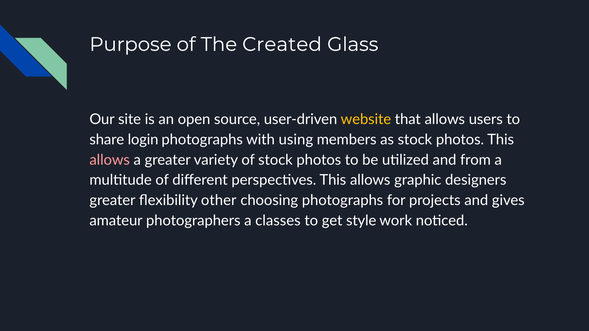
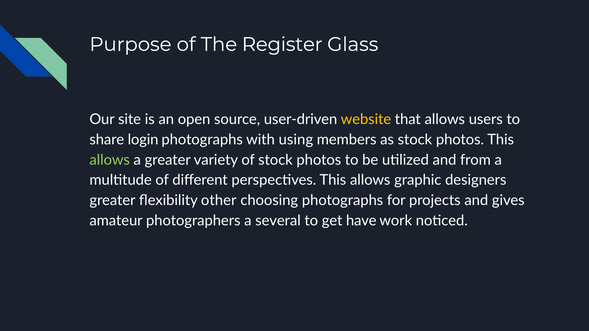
Created: Created -> Register
allows at (110, 160) colour: pink -> light green
classes: classes -> several
style: style -> have
